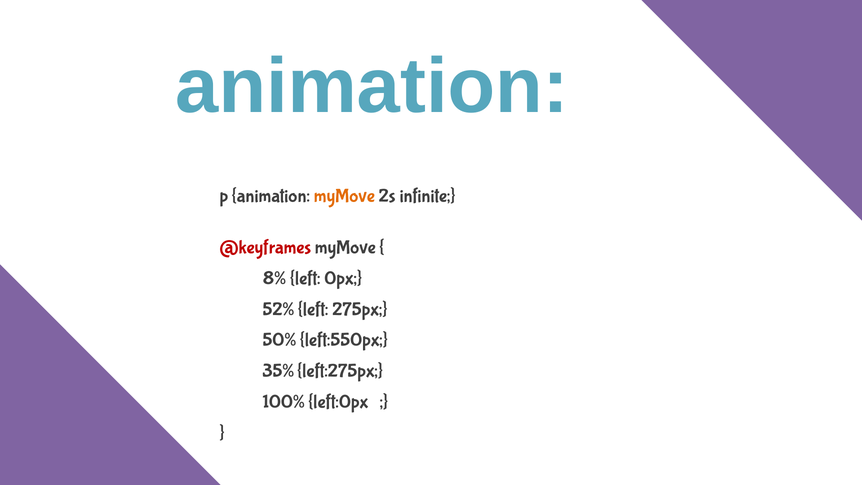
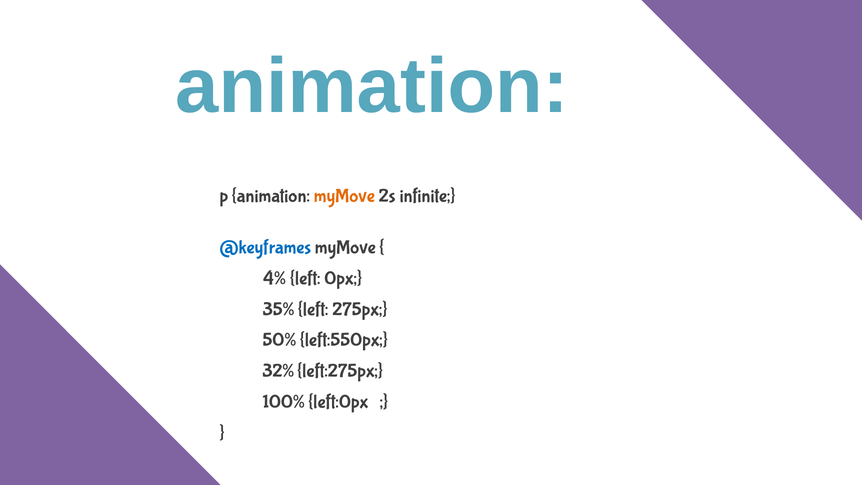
@keyframes colour: red -> blue
8%: 8% -> 4%
52%: 52% -> 35%
35%: 35% -> 32%
